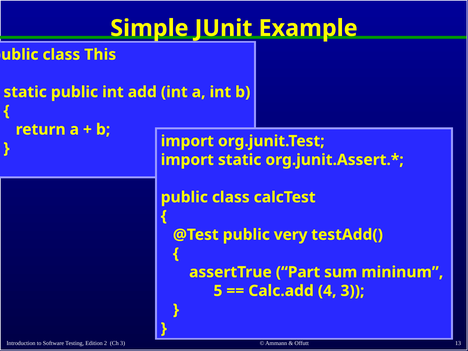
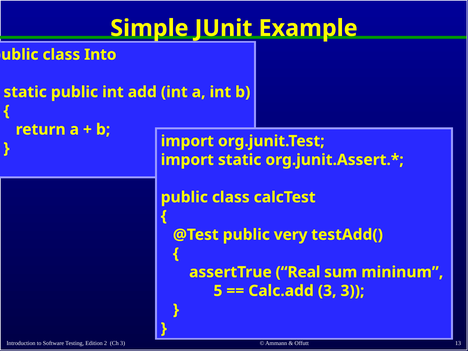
This: This -> Into
Part: Part -> Real
Calc.add 4: 4 -> 3
